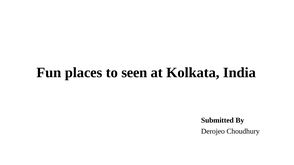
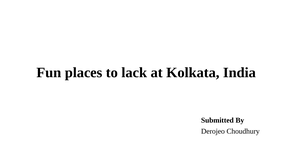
seen: seen -> lack
